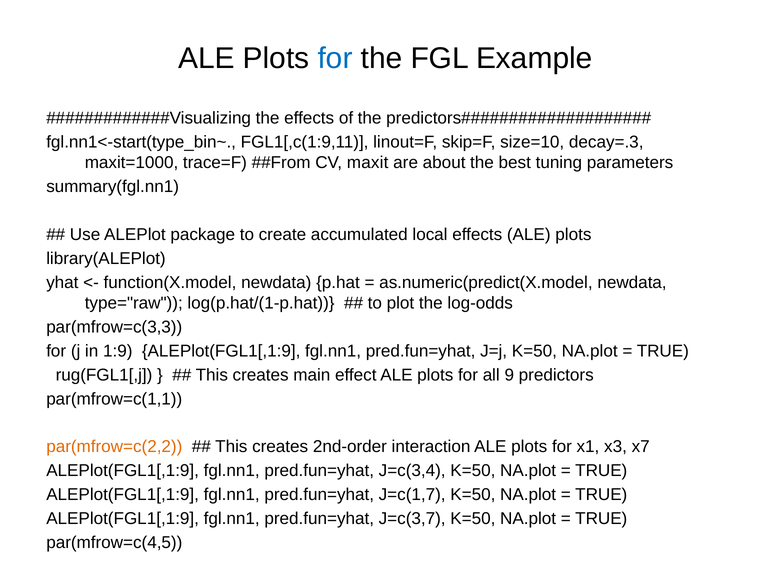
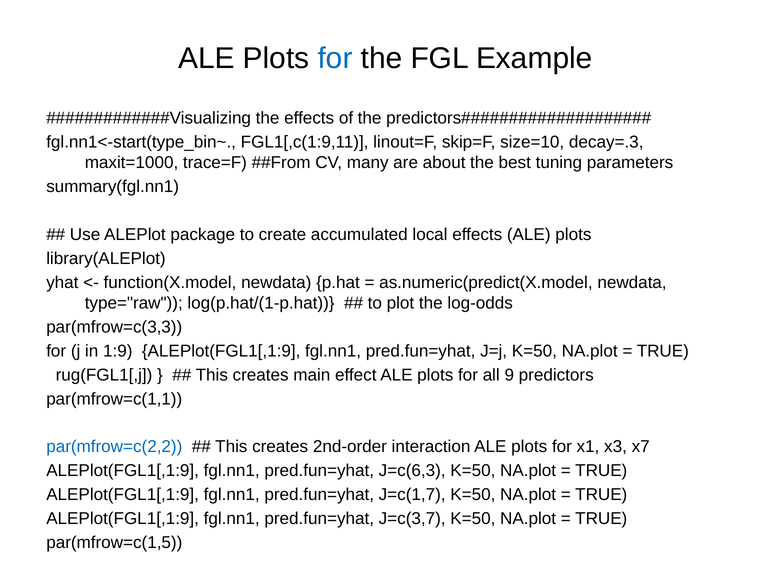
maxit: maxit -> many
par(mfrow=c(2,2 colour: orange -> blue
J=c(3,4: J=c(3,4 -> J=c(6,3
par(mfrow=c(4,5: par(mfrow=c(4,5 -> par(mfrow=c(1,5
